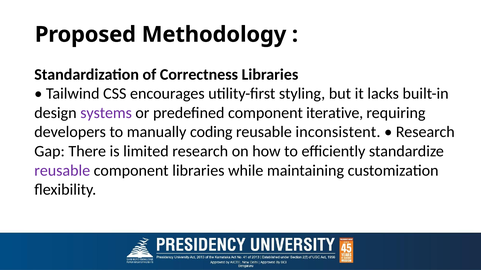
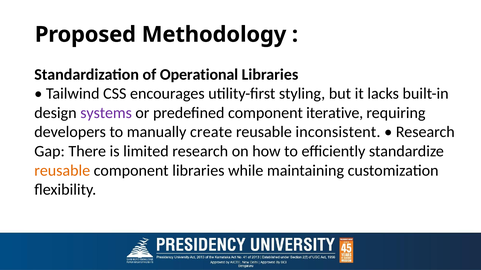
Correctness: Correctness -> Operational
coding: coding -> create
reusable at (62, 171) colour: purple -> orange
